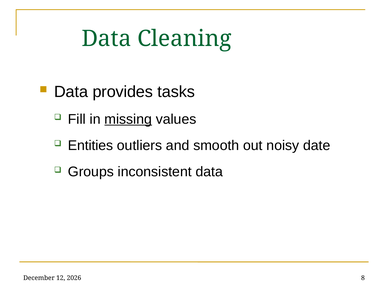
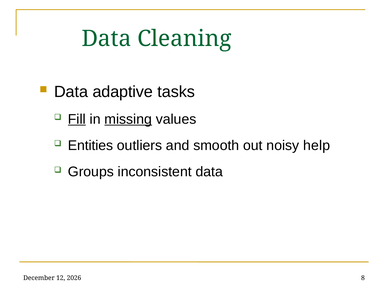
provides: provides -> adaptive
Fill underline: none -> present
date: date -> help
